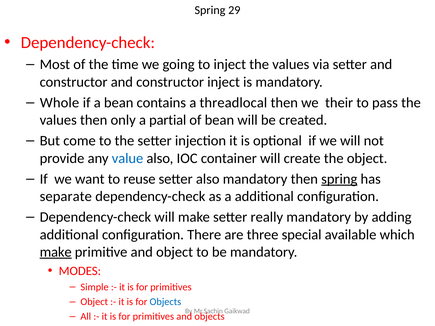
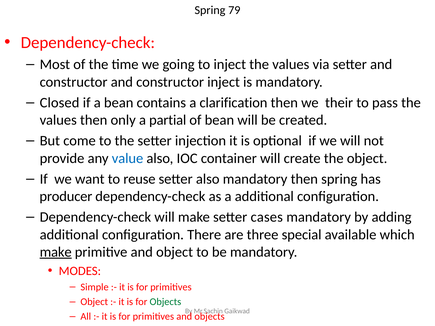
29: 29 -> 79
Whole: Whole -> Closed
threadlocal: threadlocal -> clarification
spring at (339, 179) underline: present -> none
separate: separate -> producer
really: really -> cases
Objects at (165, 302) colour: blue -> green
